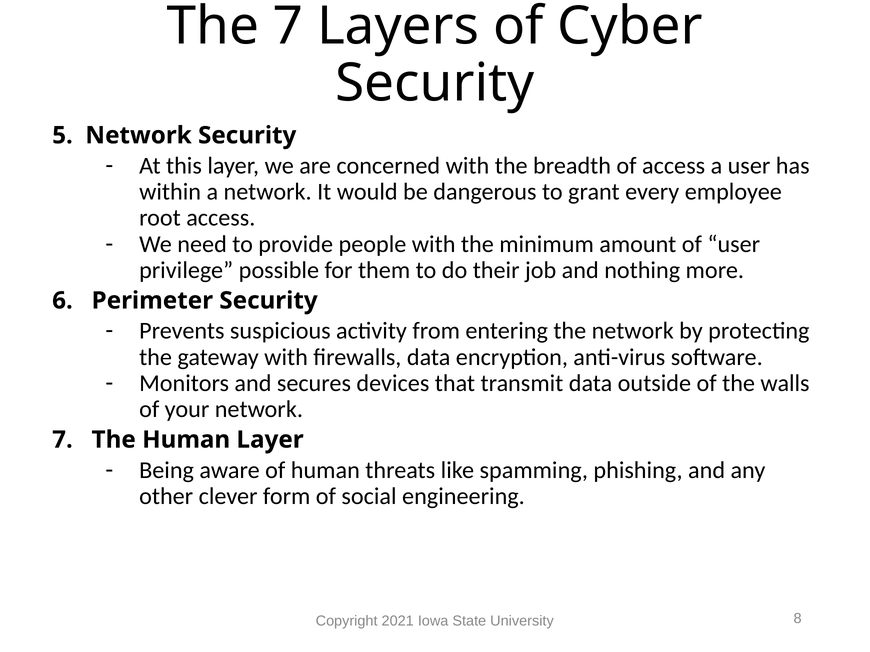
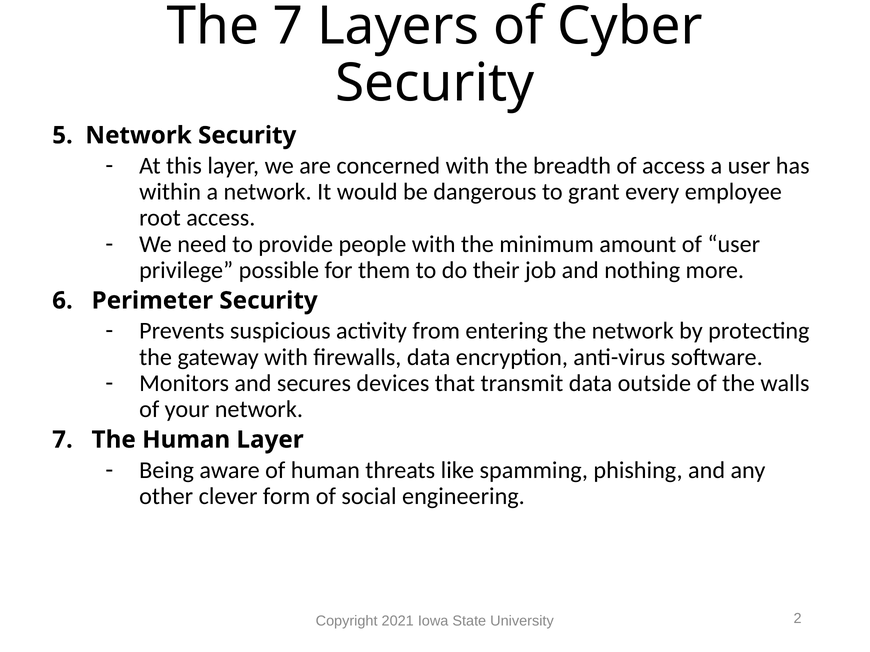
8: 8 -> 2
